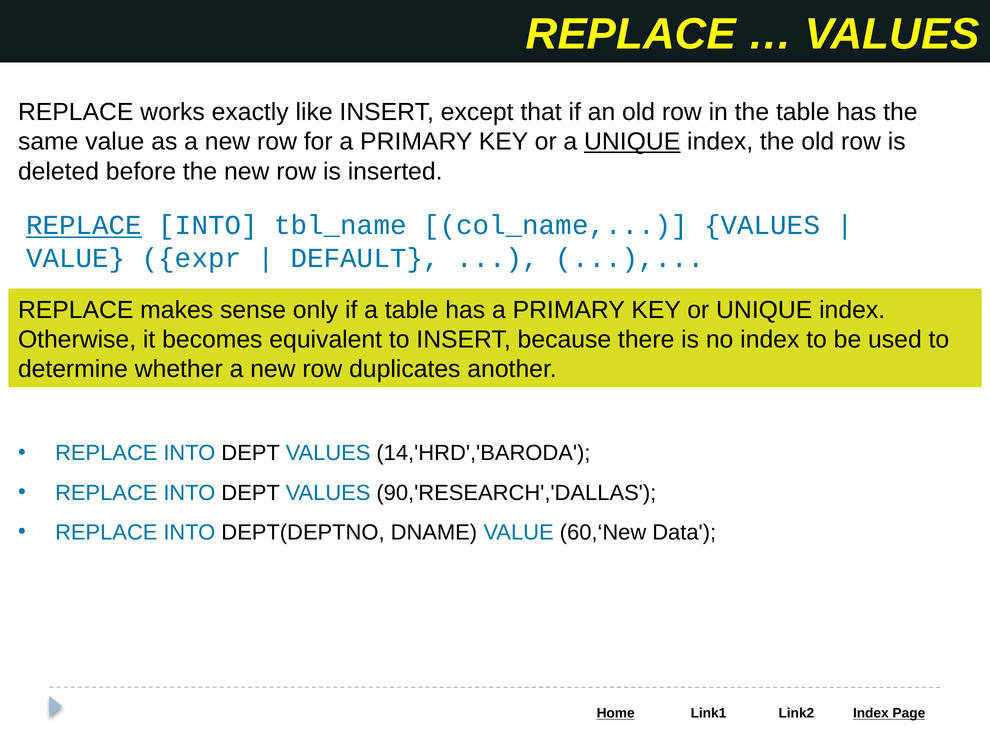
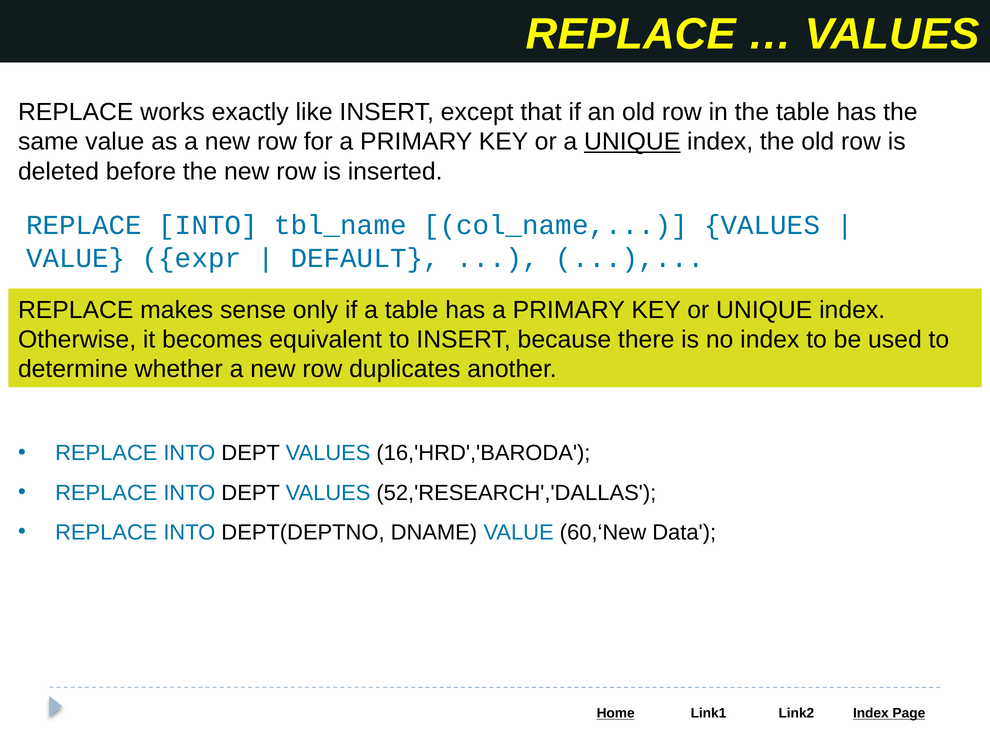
REPLACE at (84, 226) underline: present -> none
14,'HRD','BARODA: 14,'HRD','BARODA -> 16,'HRD','BARODA
90,'RESEARCH','DALLAS: 90,'RESEARCH','DALLAS -> 52,'RESEARCH','DALLAS
